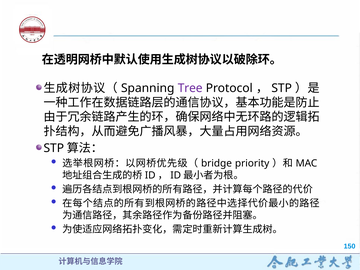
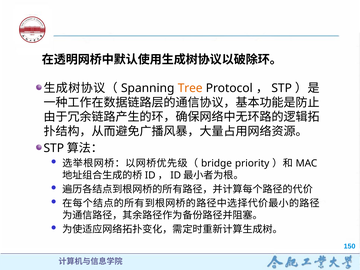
Tree colour: purple -> orange
